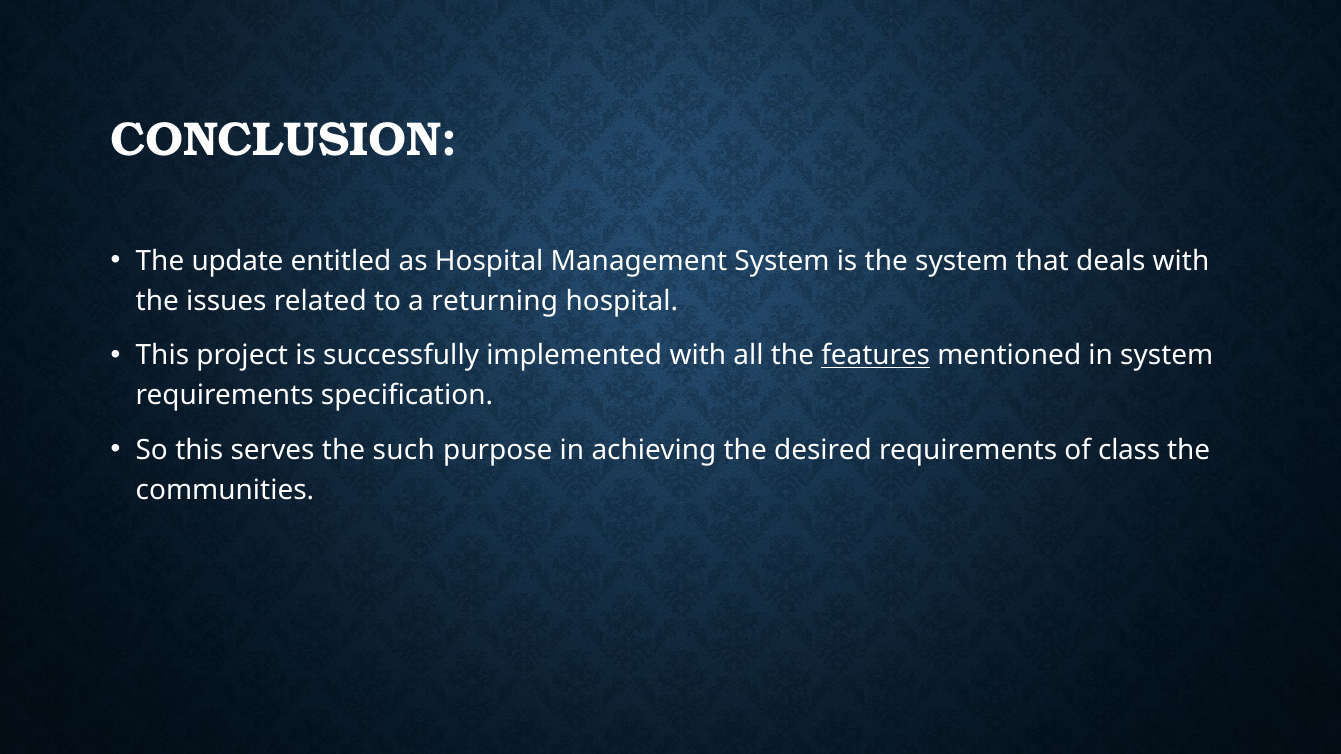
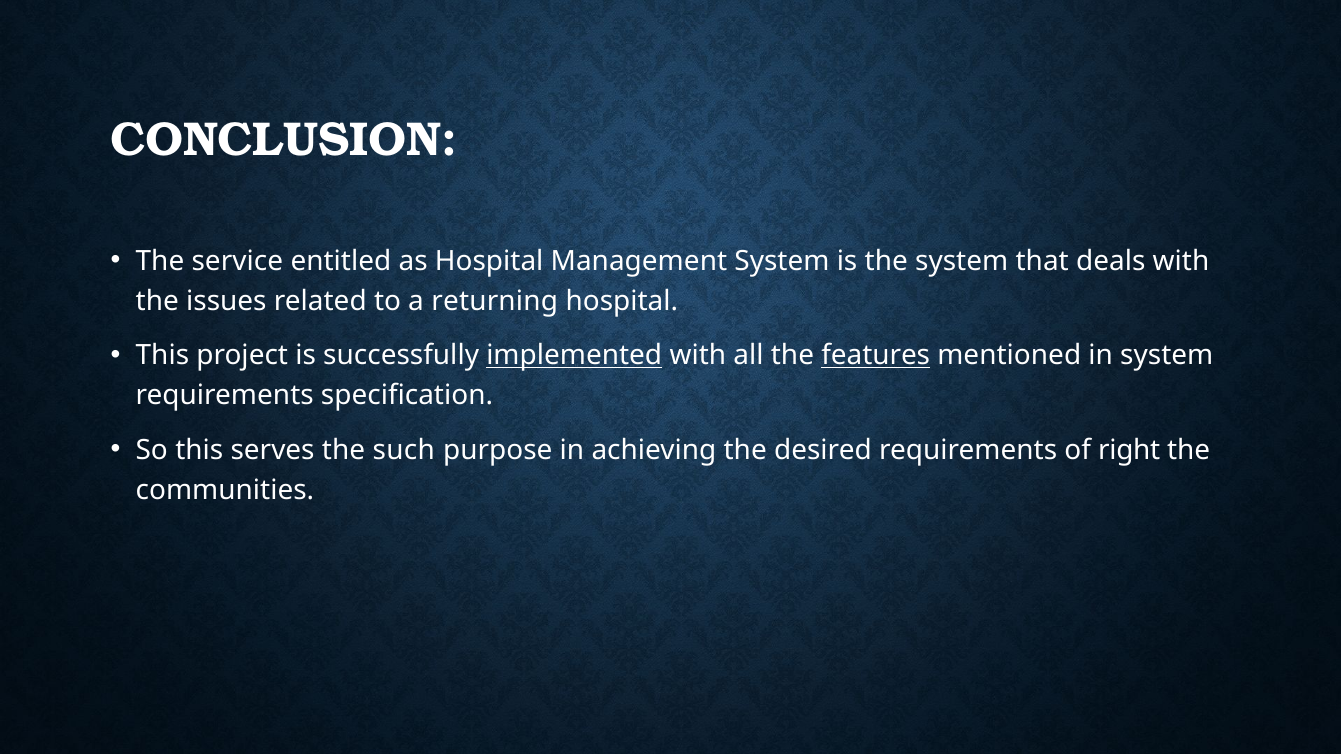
update: update -> service
implemented underline: none -> present
class: class -> right
